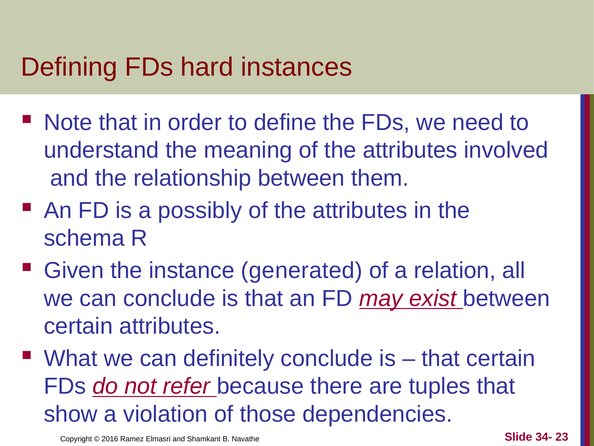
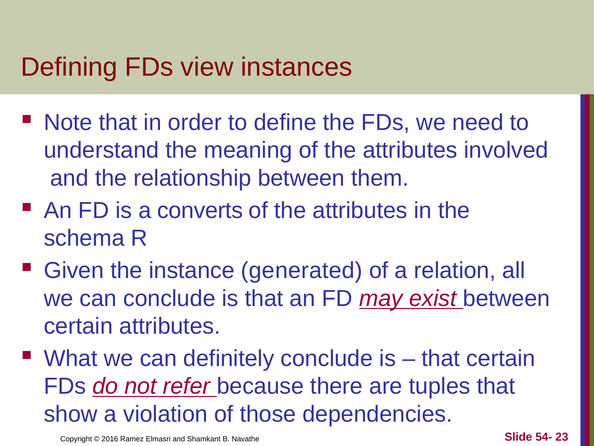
hard: hard -> view
possibly: possibly -> converts
34-: 34- -> 54-
